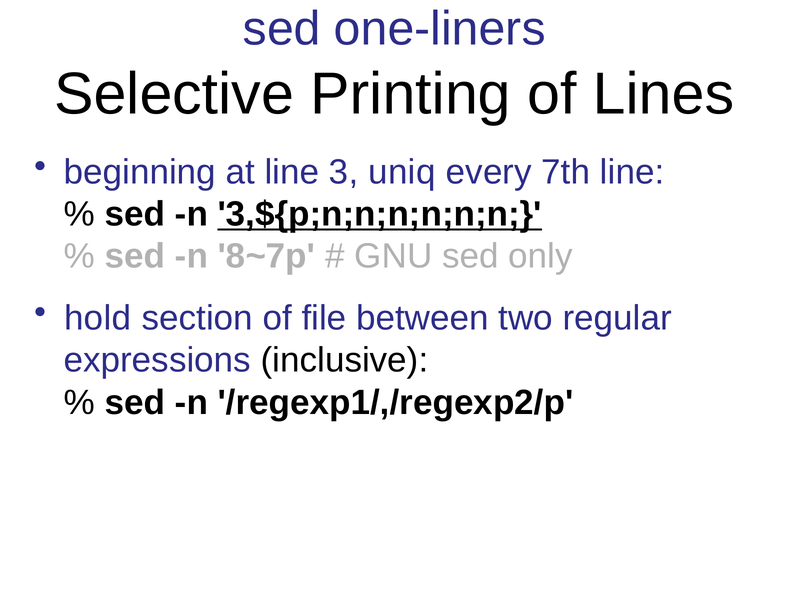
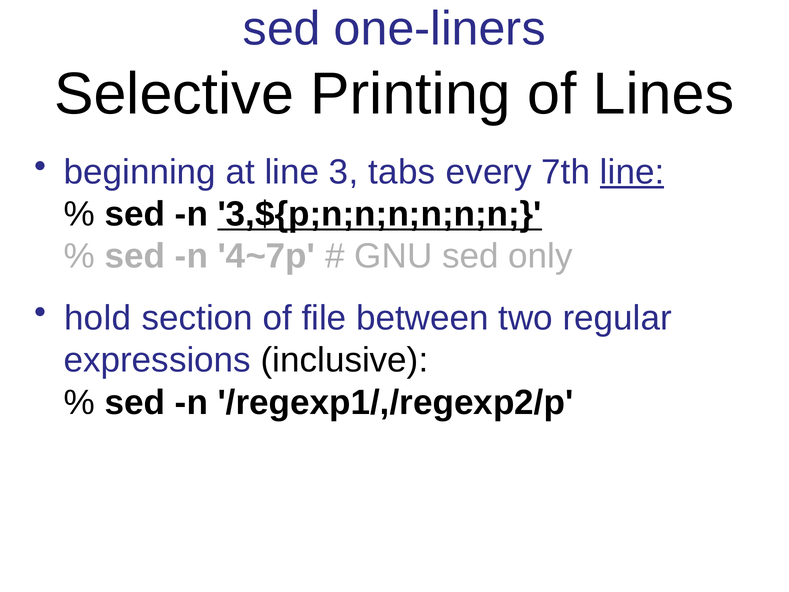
uniq: uniq -> tabs
line at (632, 172) underline: none -> present
8~7p: 8~7p -> 4~7p
